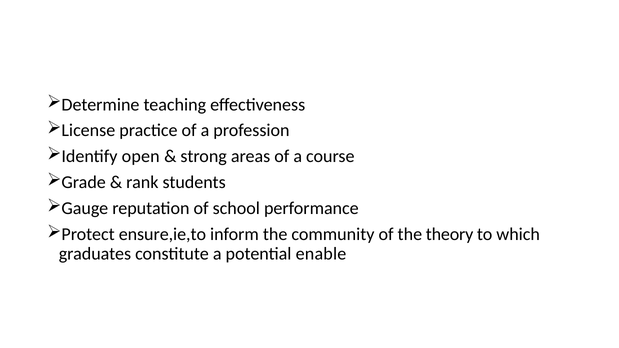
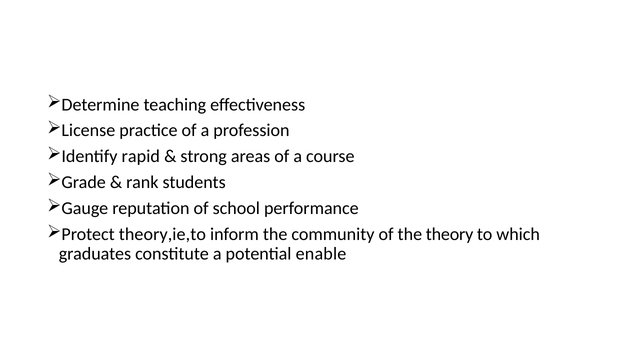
open: open -> rapid
ensure,ie,to: ensure,ie,to -> theory,ie,to
